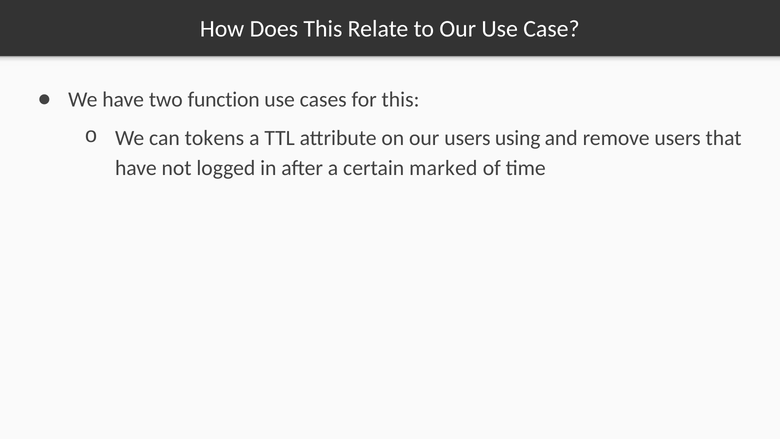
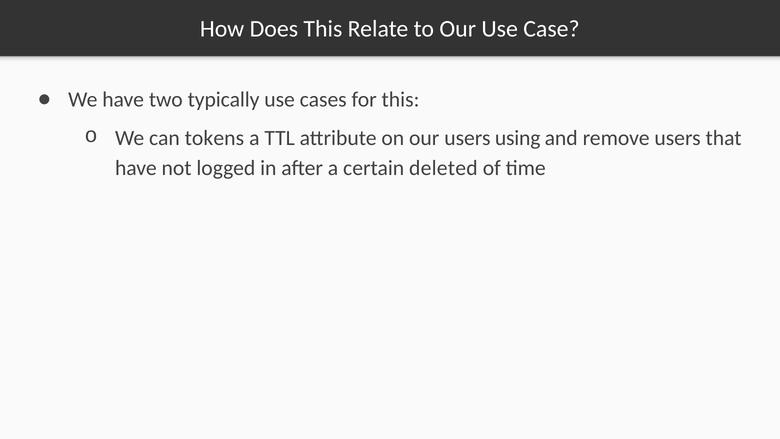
function: function -> typically
marked: marked -> deleted
